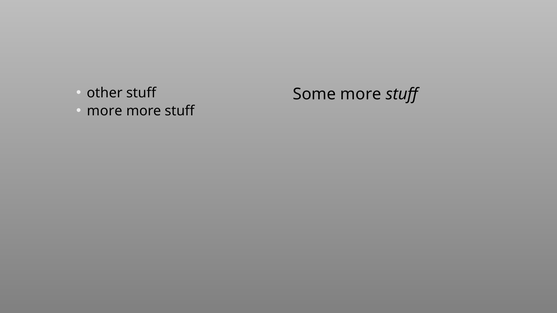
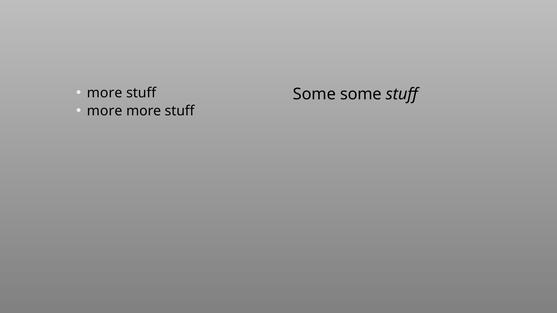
other at (105, 93): other -> more
Some more: more -> some
